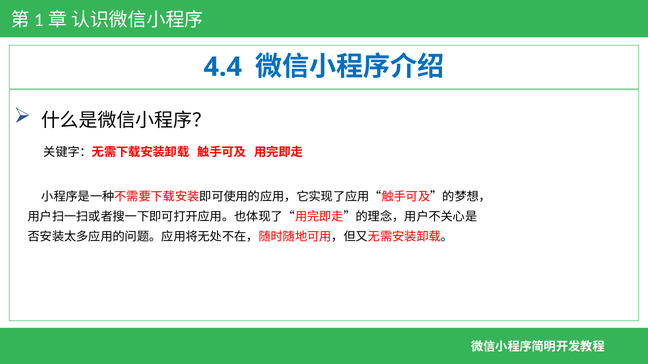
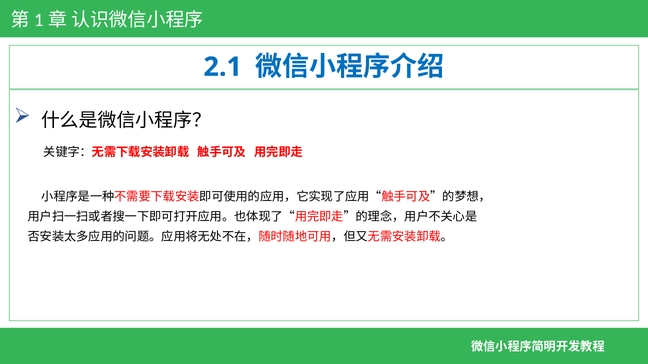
4.4: 4.4 -> 2.1
